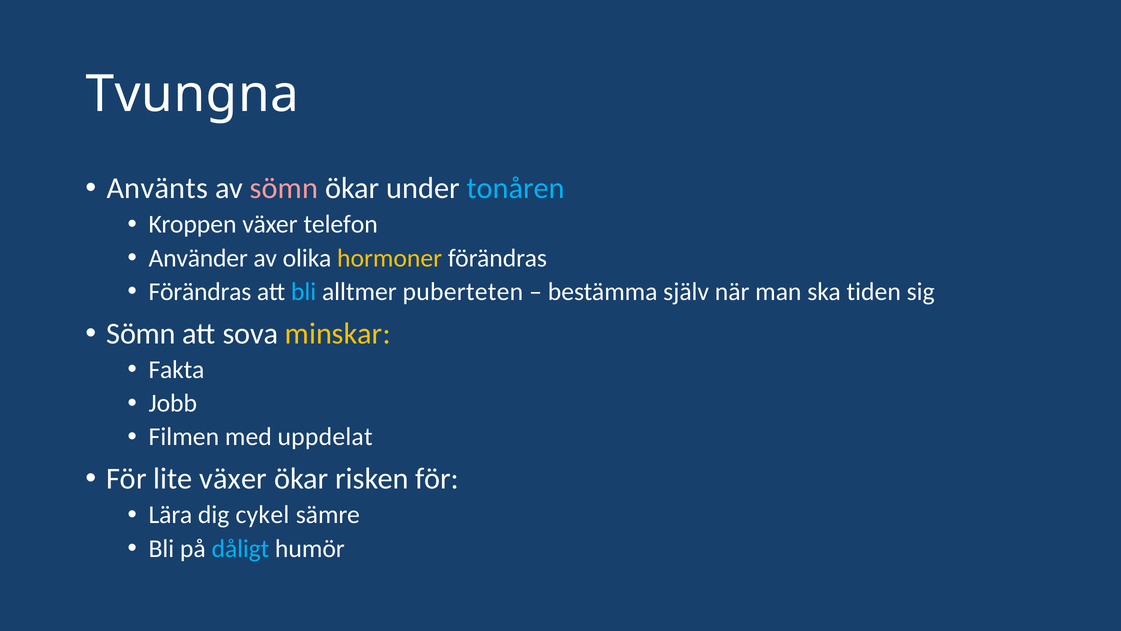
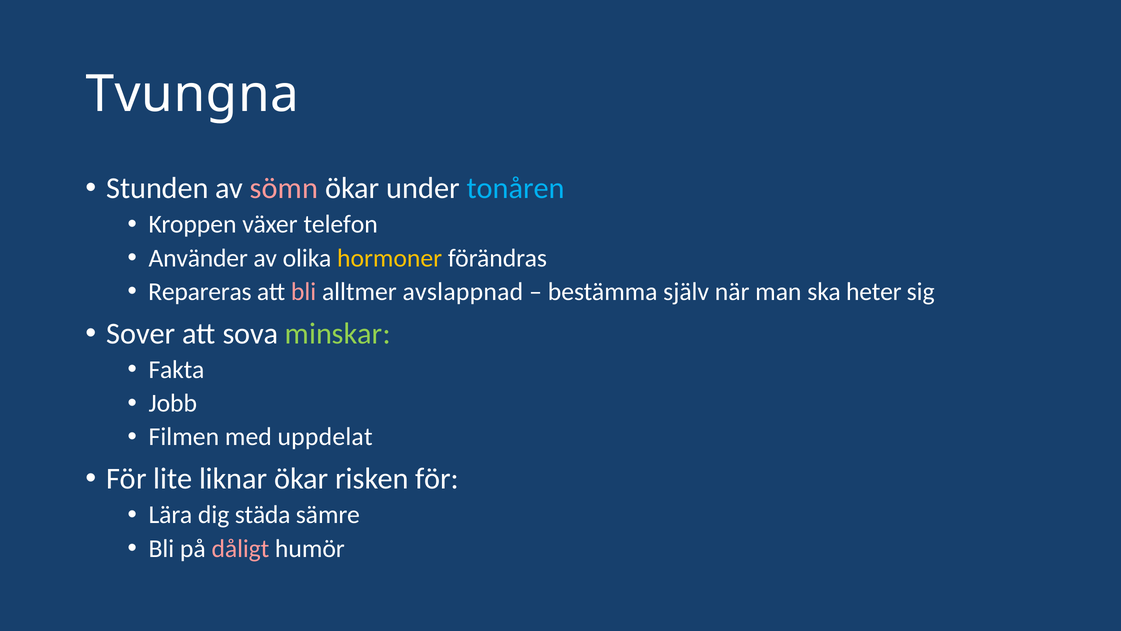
Använts: Använts -> Stunden
Förändras at (200, 291): Förändras -> Repareras
bli at (304, 291) colour: light blue -> pink
puberteten: puberteten -> avslappnad
tiden: tiden -> heter
Sömn at (141, 333): Sömn -> Sover
minskar colour: yellow -> light green
lite växer: växer -> liknar
cykel: cykel -> städa
dåligt colour: light blue -> pink
